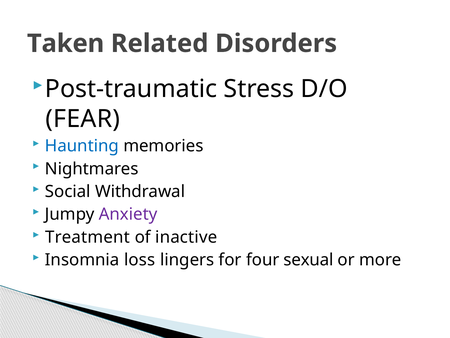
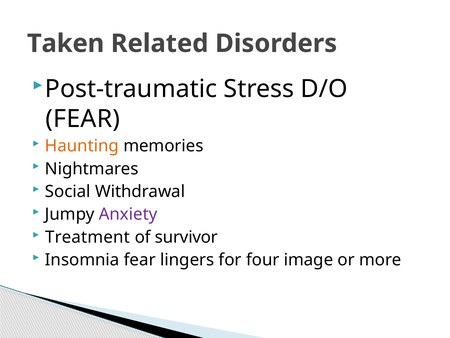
Haunting colour: blue -> orange
inactive: inactive -> survivor
Insomnia loss: loss -> fear
sexual: sexual -> image
